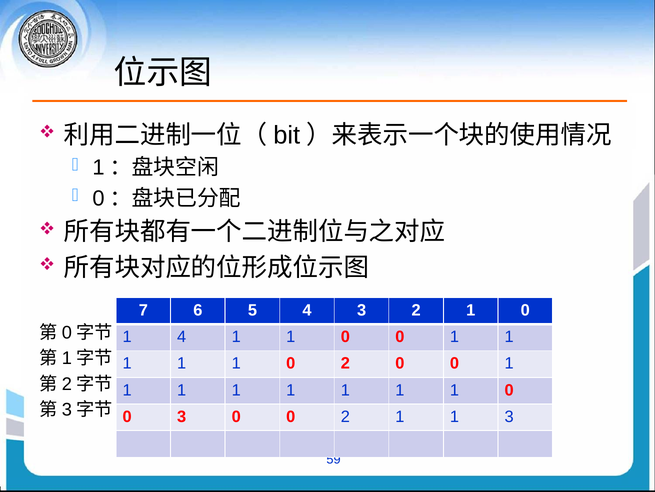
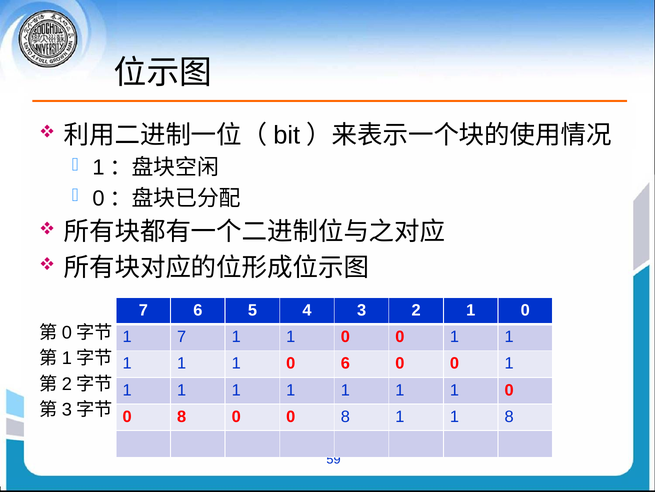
1 4: 4 -> 7
1 0 2: 2 -> 6
3 at (182, 416): 3 -> 8
2 at (345, 416): 2 -> 8
1 3: 3 -> 8
